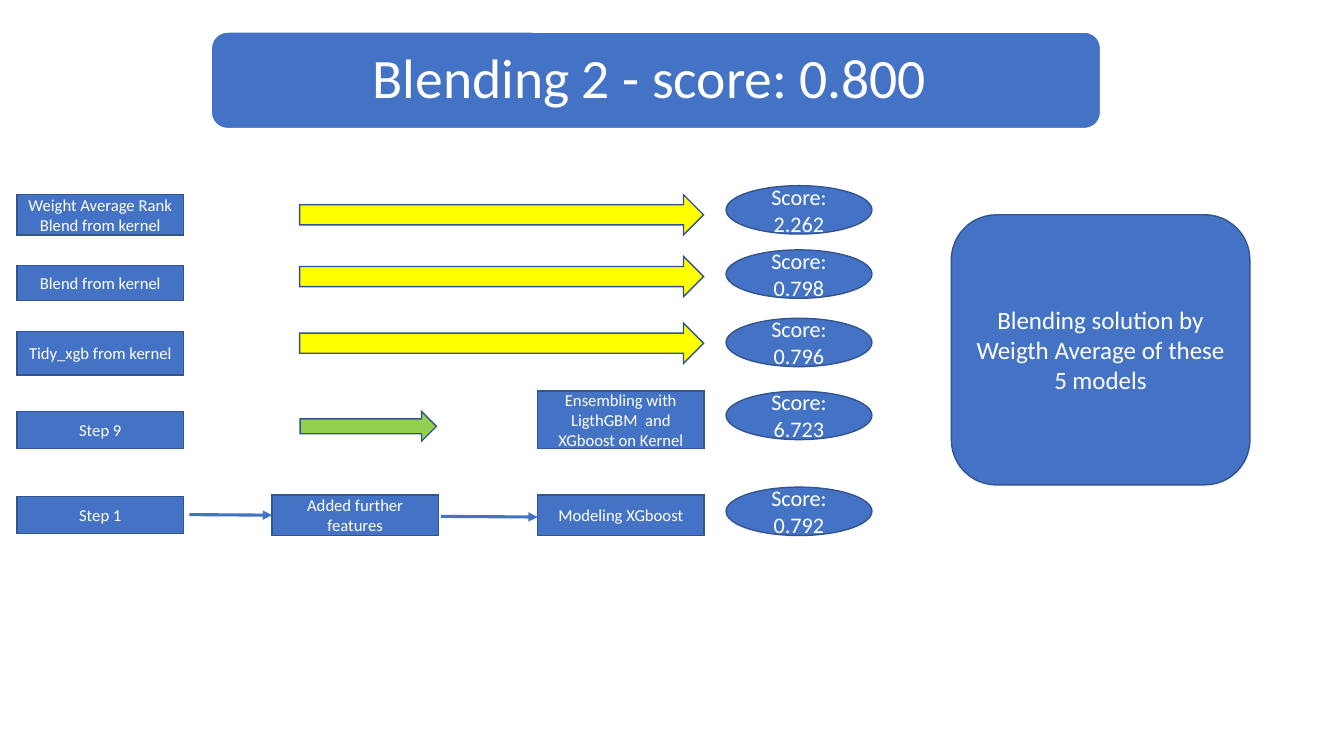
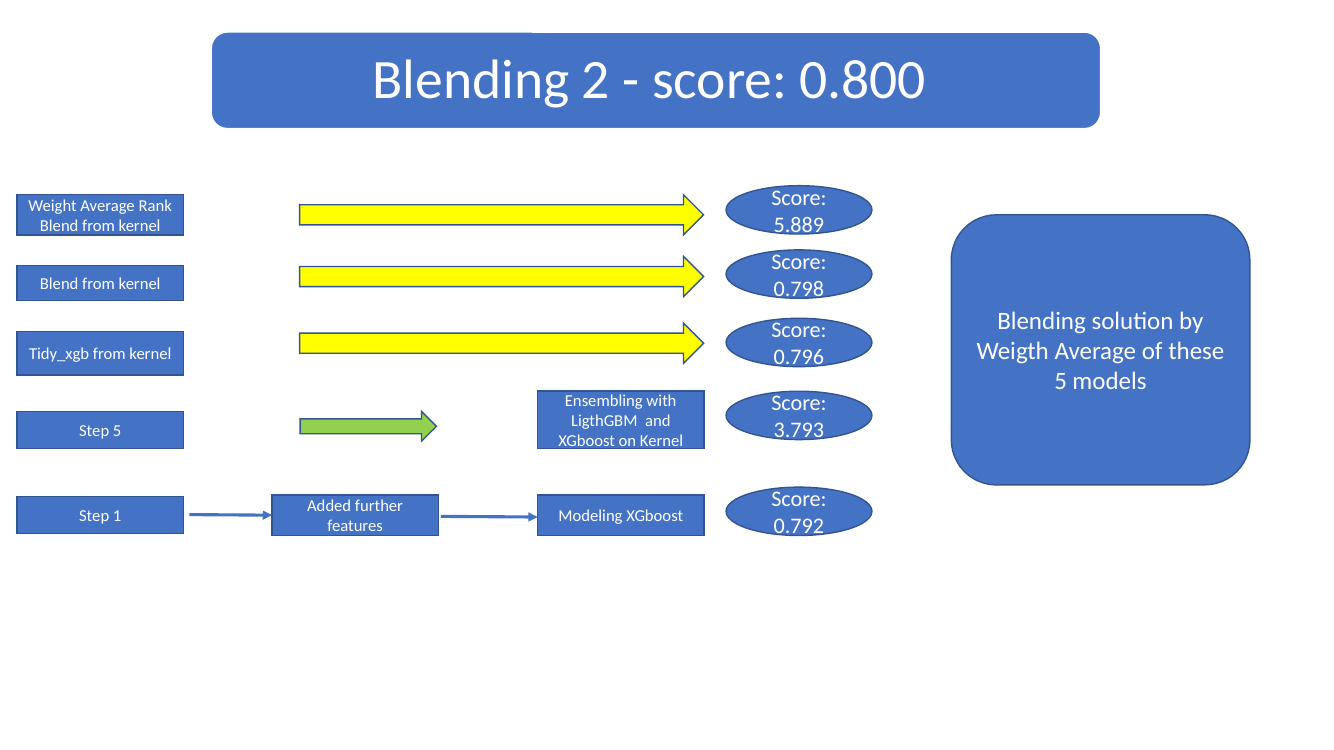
2.262: 2.262 -> 5.889
6.723: 6.723 -> 3.793
Step 9: 9 -> 5
